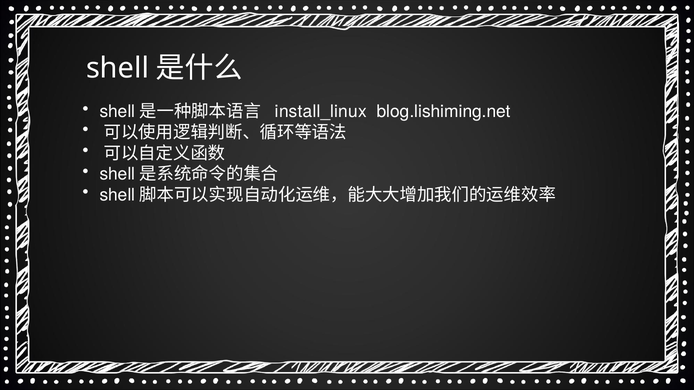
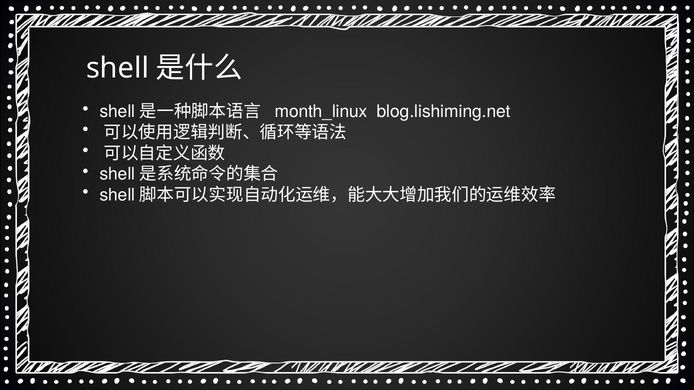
install_linux: install_linux -> month_linux
